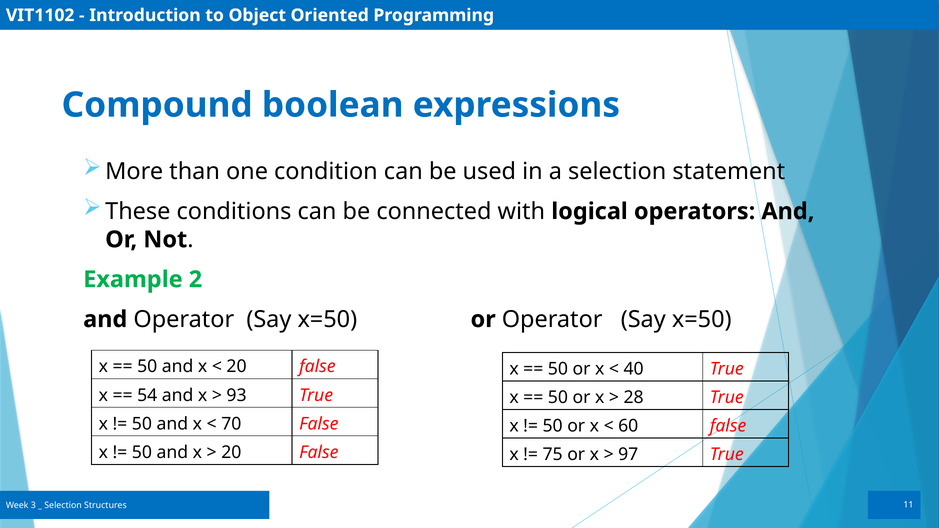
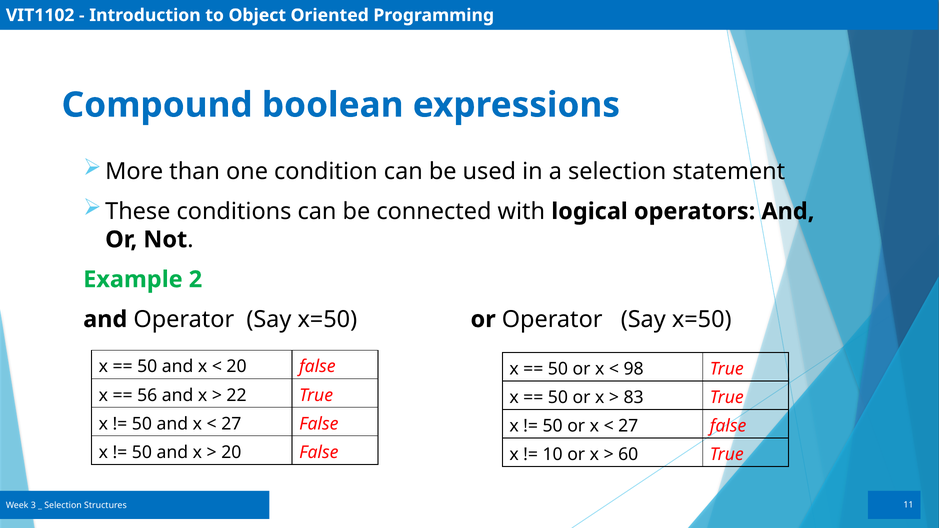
40: 40 -> 98
54: 54 -> 56
93: 93 -> 22
28: 28 -> 83
70 at (231, 424): 70 -> 27
60 at (628, 426): 60 -> 27
75: 75 -> 10
97: 97 -> 60
